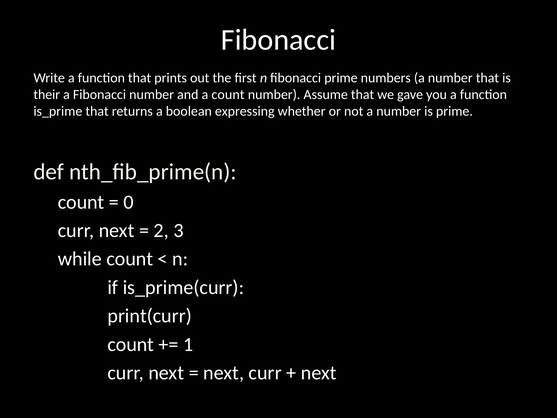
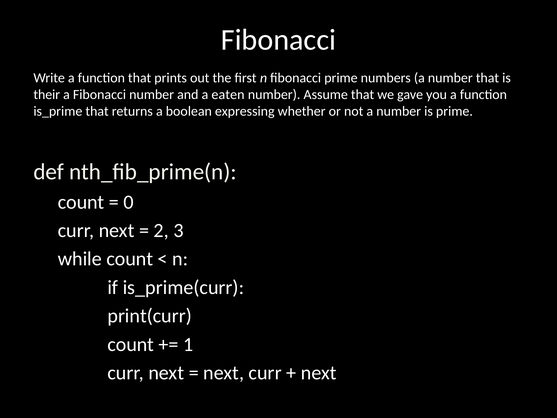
a count: count -> eaten
